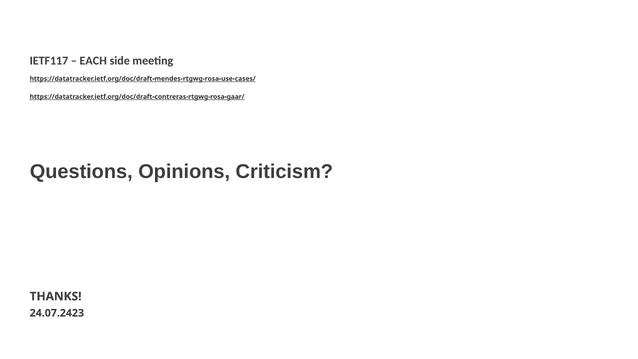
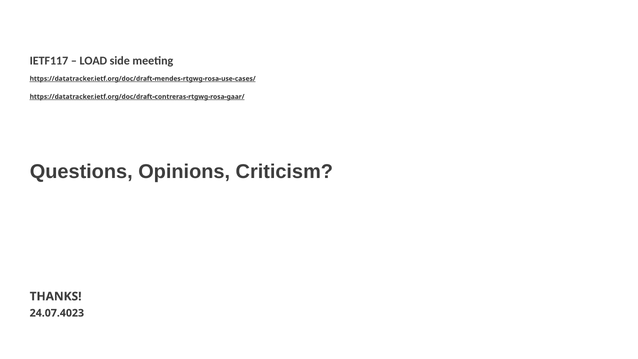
EACH: EACH -> LOAD
24.07.2423: 24.07.2423 -> 24.07.4023
